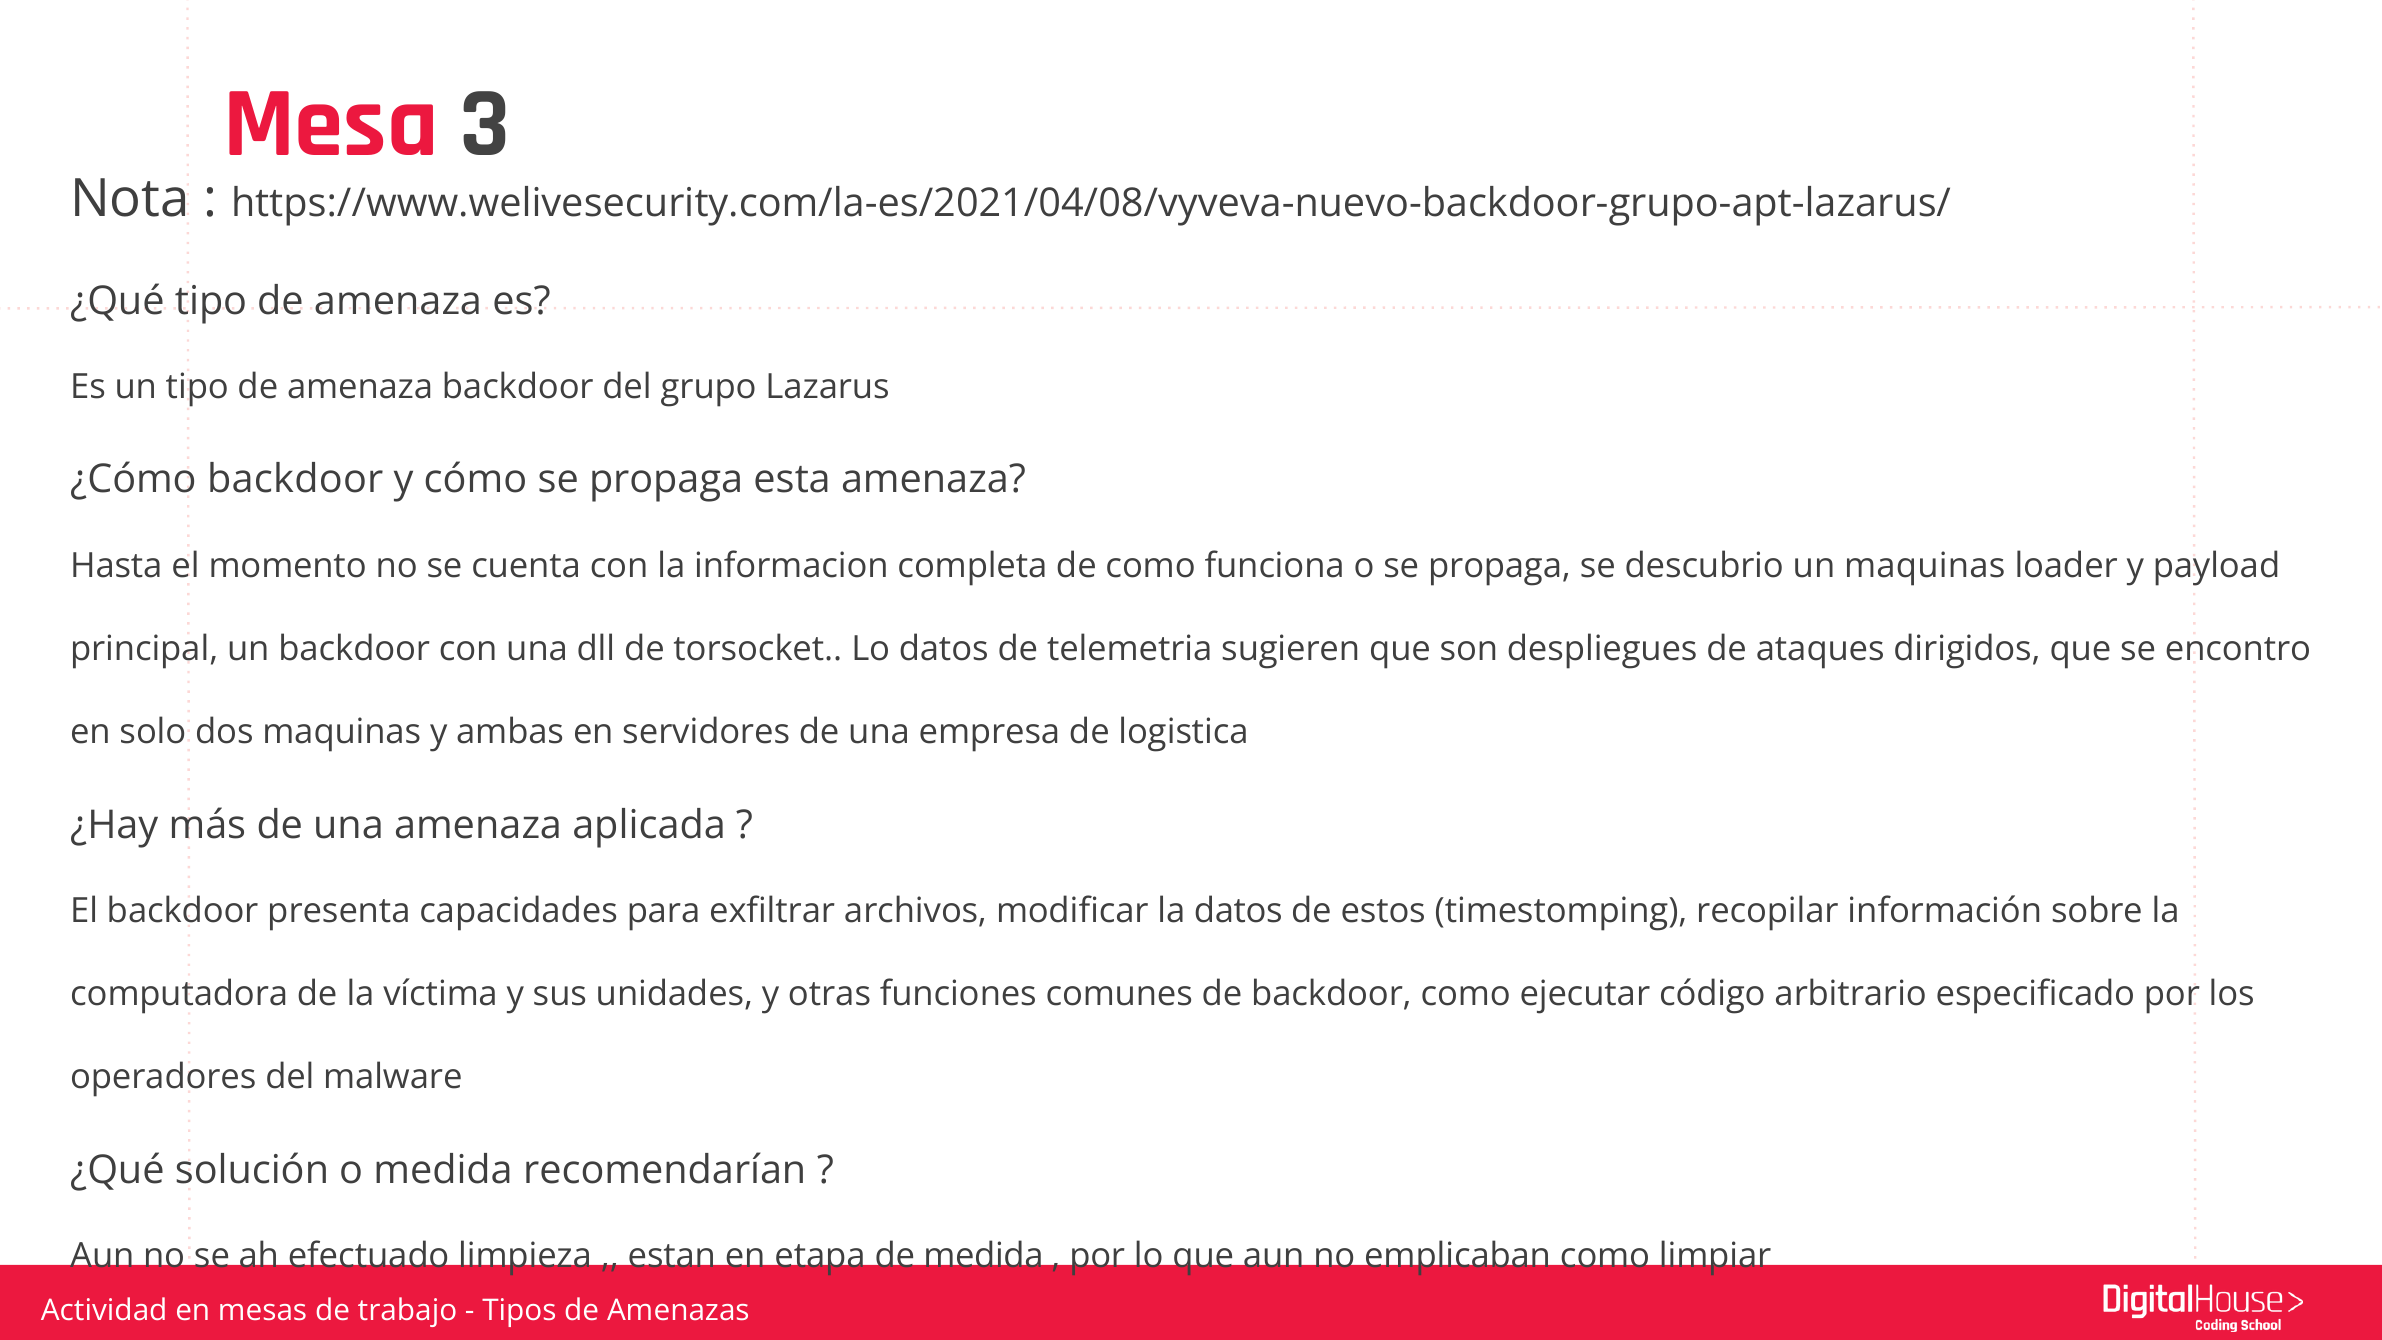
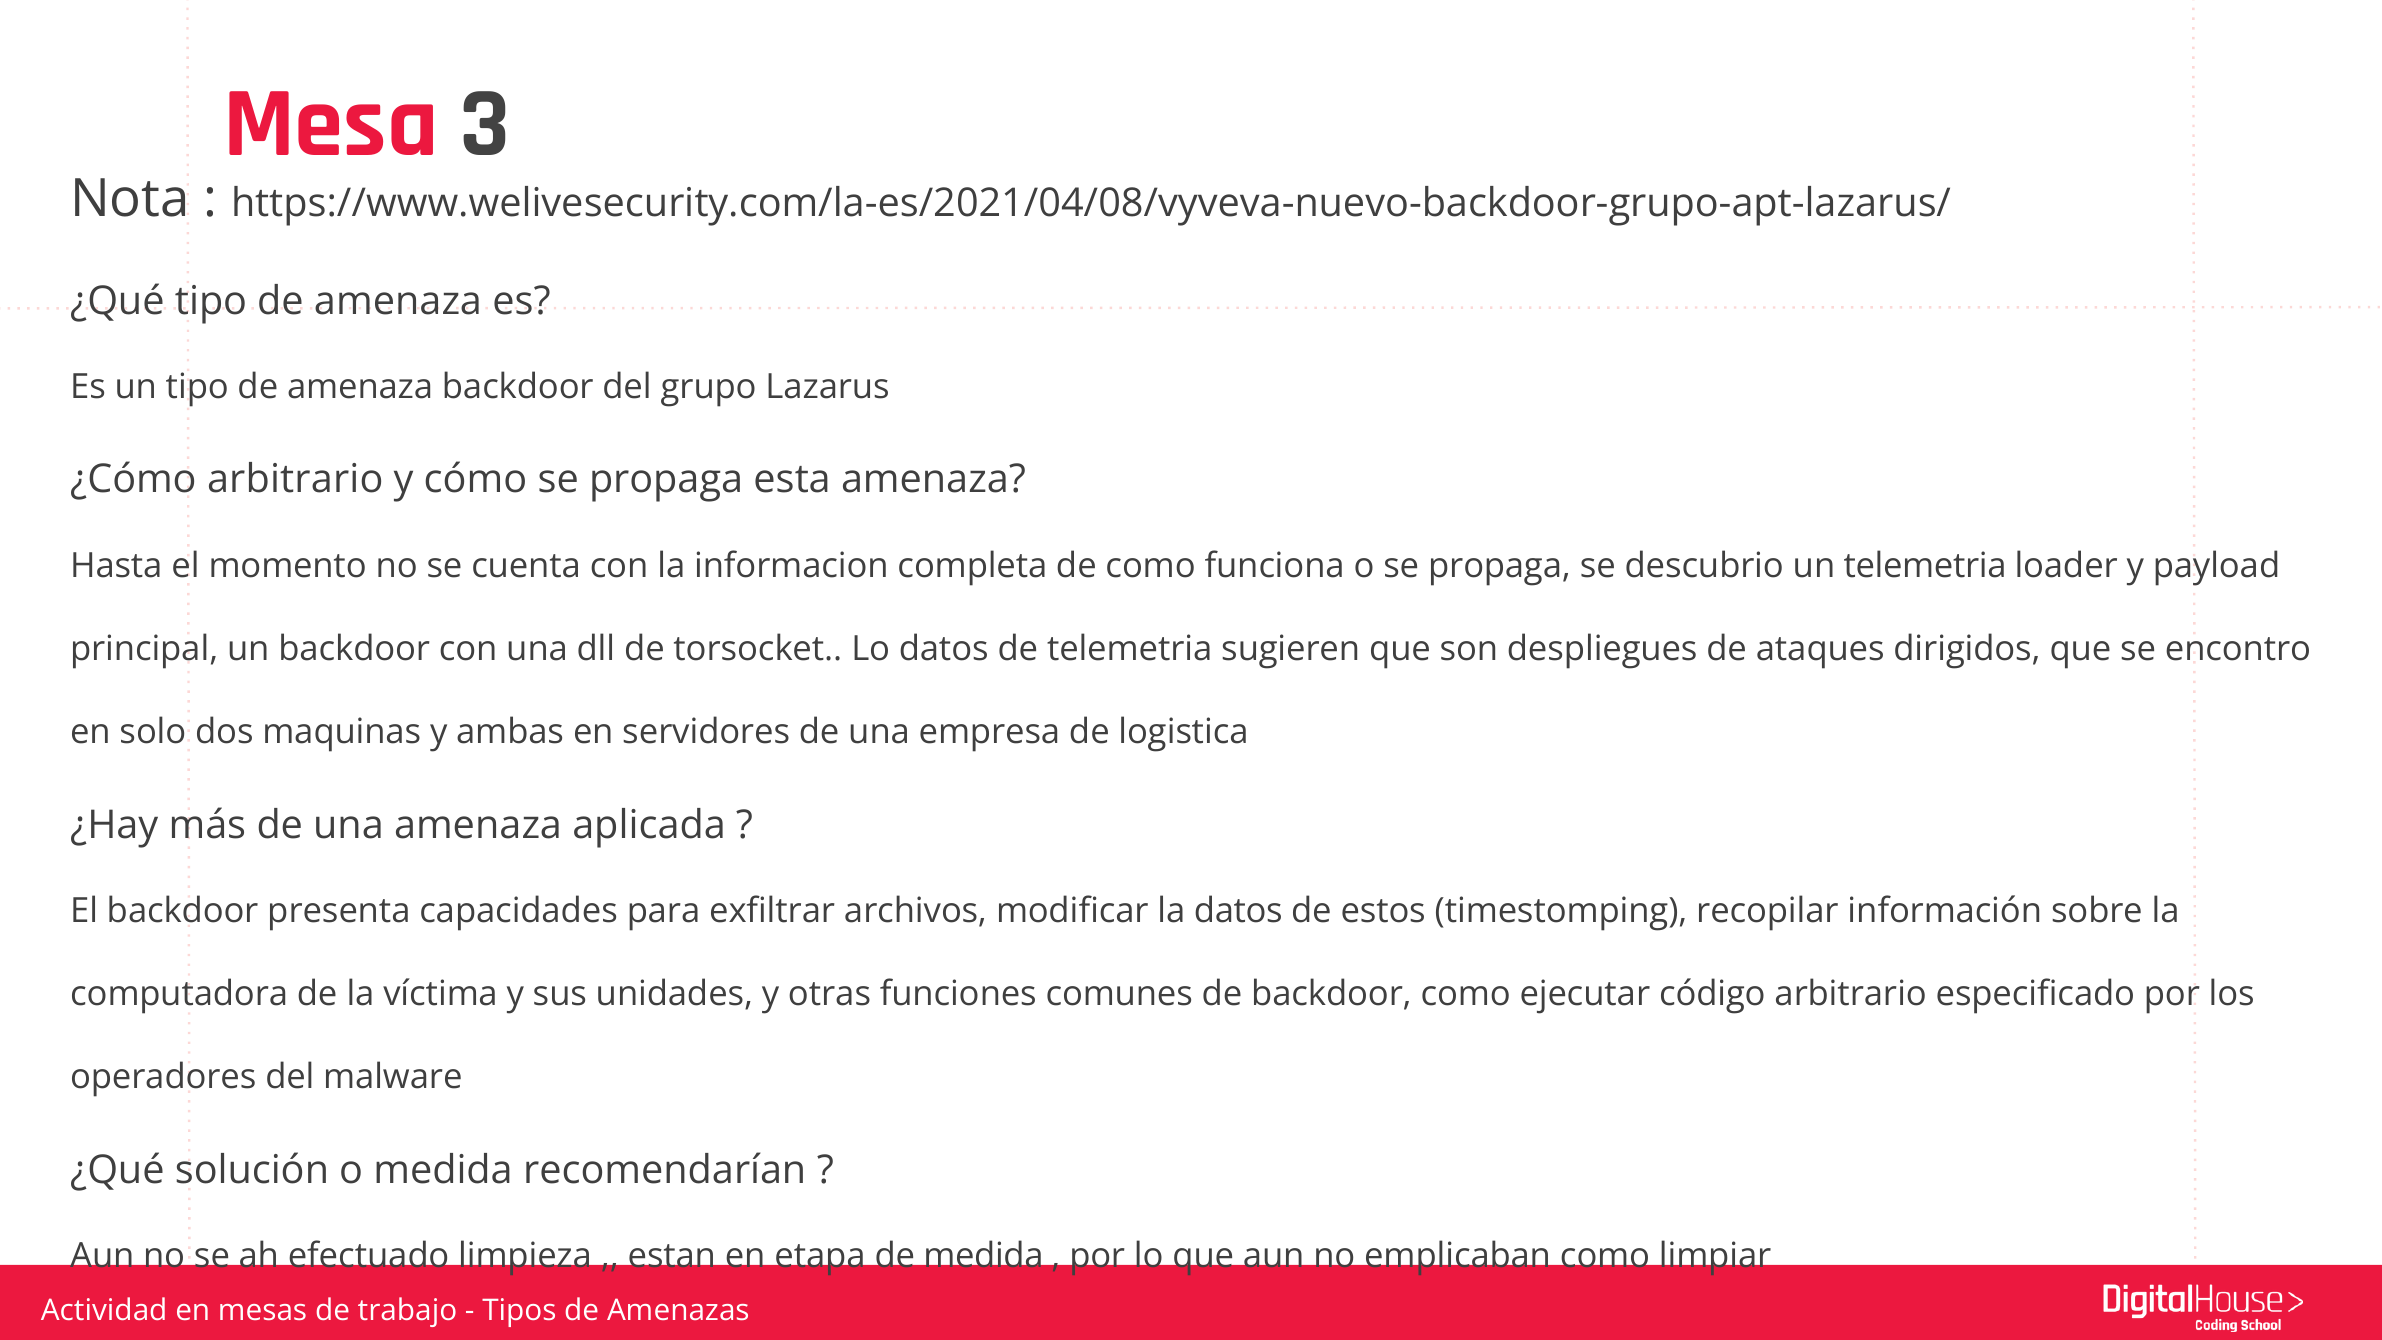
¿Cómo backdoor: backdoor -> arbitrario
un maquinas: maquinas -> telemetria
